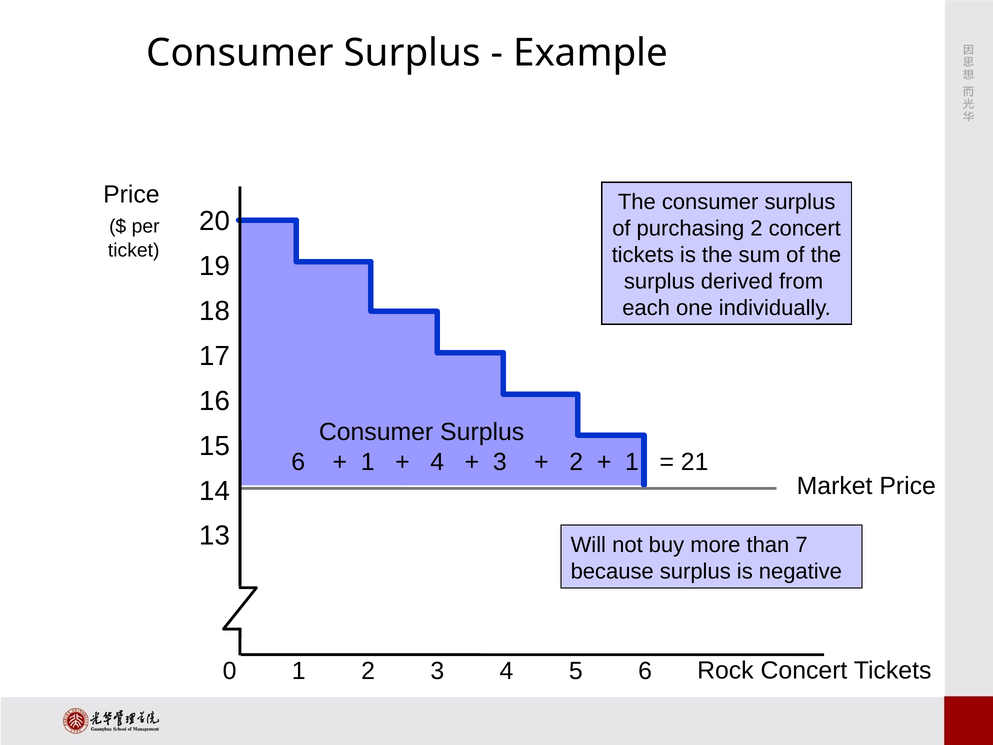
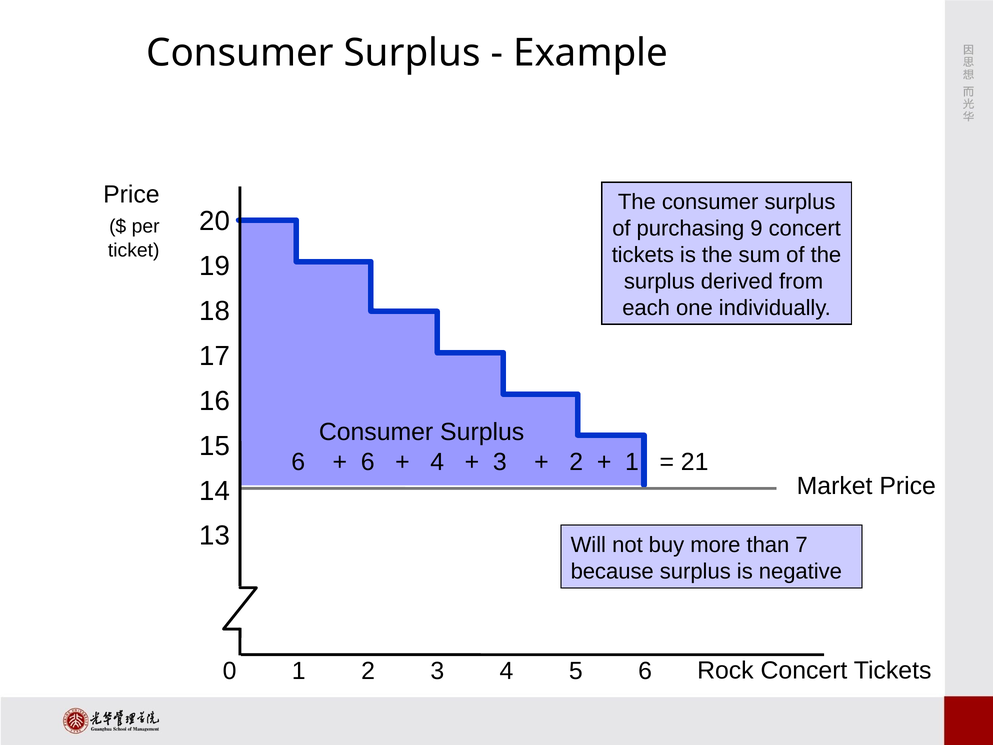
purchasing 2: 2 -> 9
1 at (368, 462): 1 -> 6
